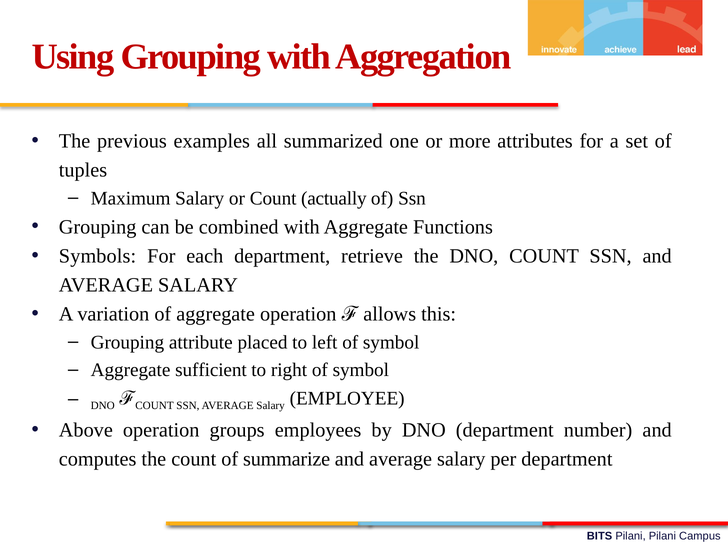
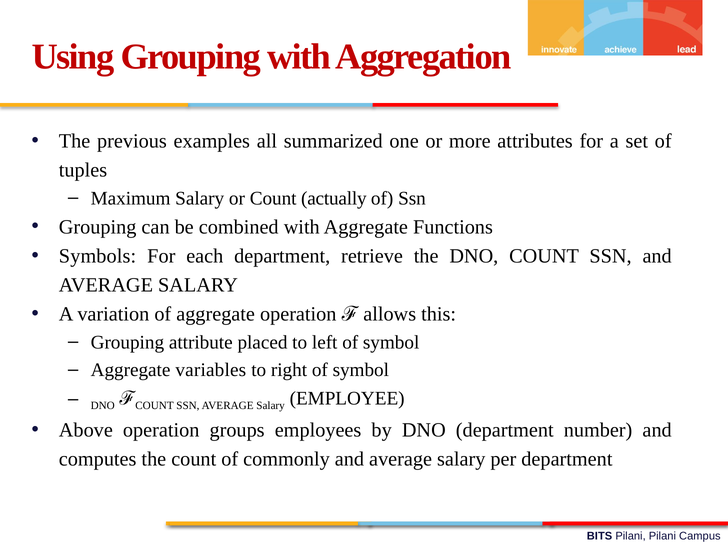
sufficient: sufficient -> variables
summarize: summarize -> commonly
